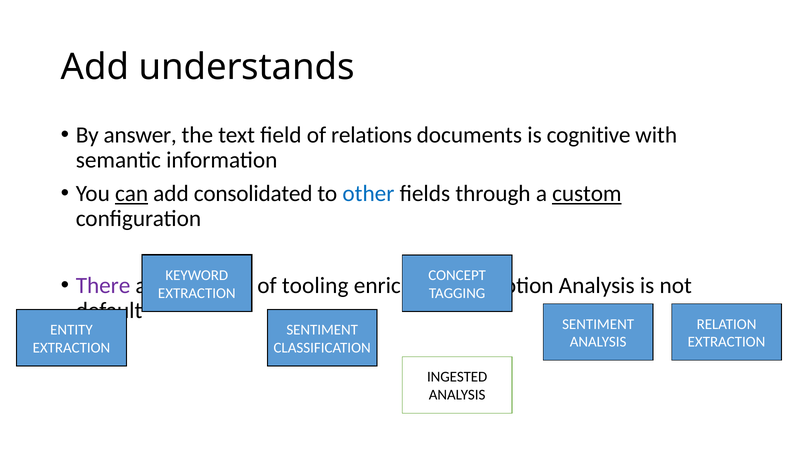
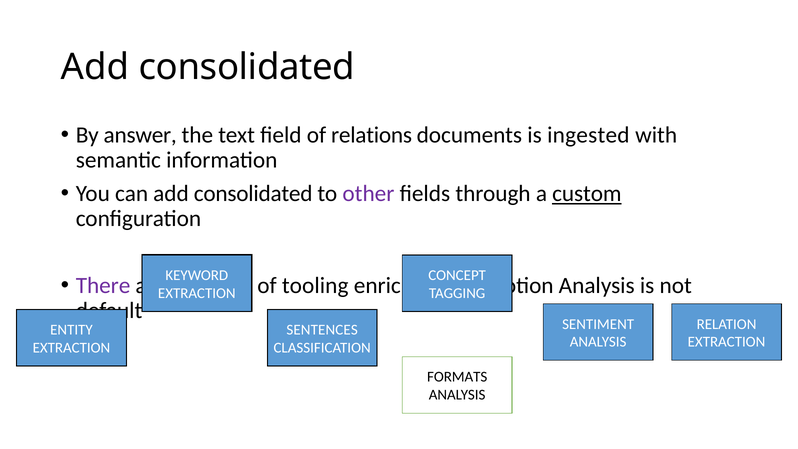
understands at (247, 67): understands -> consolidated
cognitive: cognitive -> ingested
can underline: present -> none
other colour: blue -> purple
SENTIMENT at (322, 330): SENTIMENT -> SENTENCES
INGESTED: INGESTED -> FORMATS
